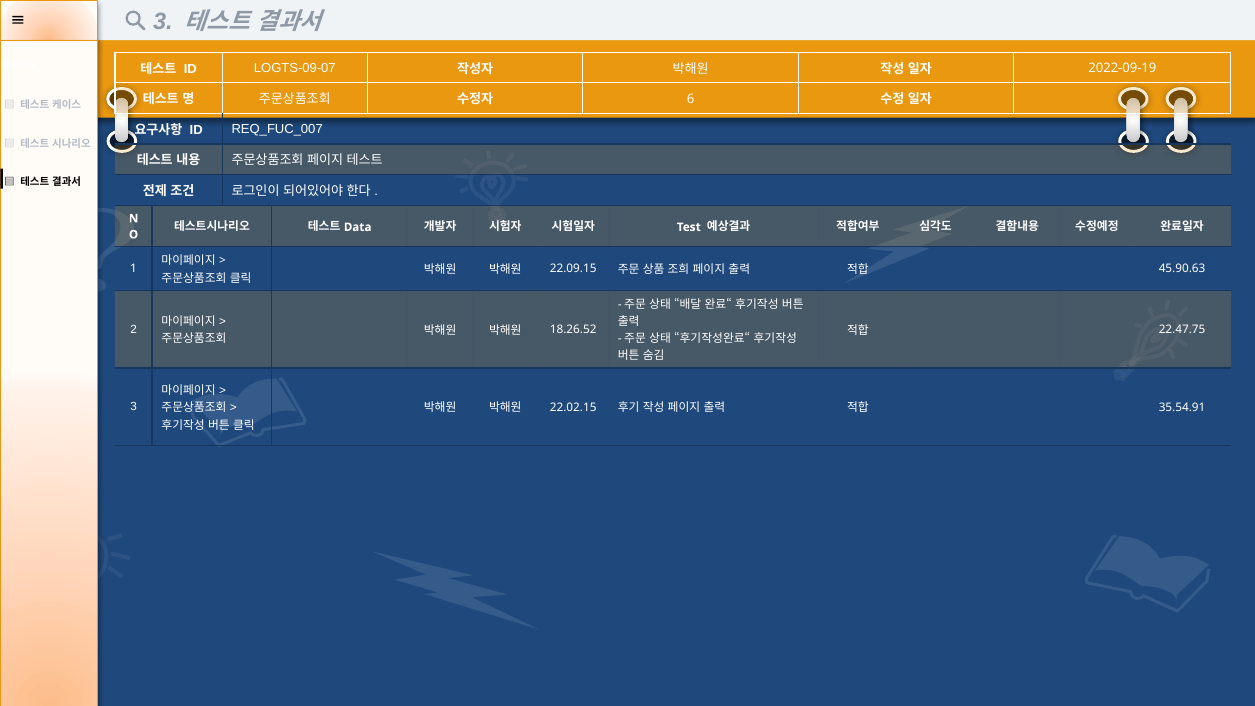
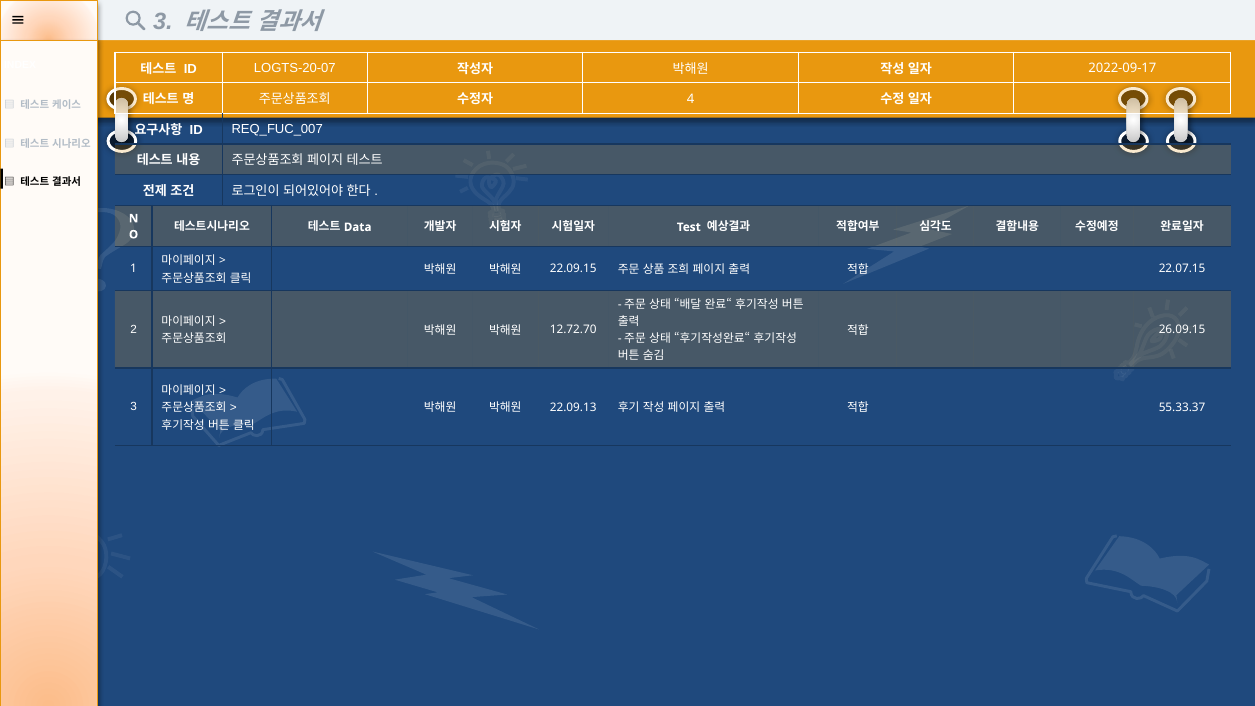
LOGTS-09-07: LOGTS-09-07 -> LOGTS-20-07
2022-09-19: 2022-09-19 -> 2022-09-17
6: 6 -> 4
45.90.63: 45.90.63 -> 22.07.15
18.26.52: 18.26.52 -> 12.72.70
22.47.75: 22.47.75 -> 26.09.15
22.02.15: 22.02.15 -> 22.09.13
35.54.91: 35.54.91 -> 55.33.37
